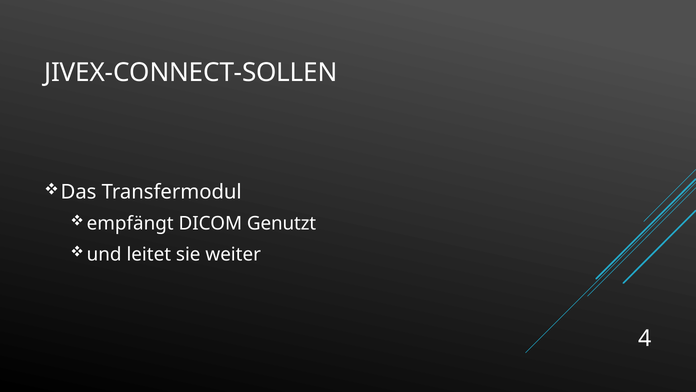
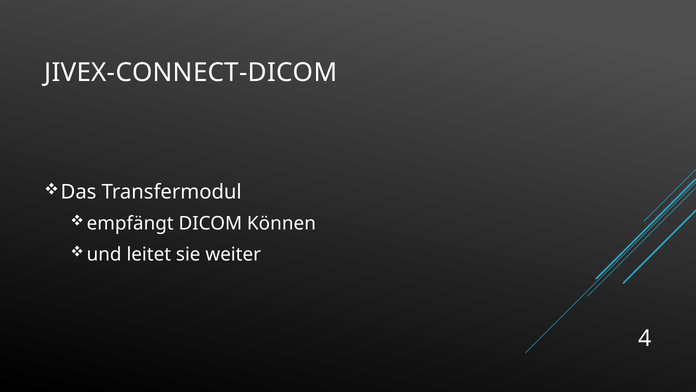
JIVEX-CONNECT-SOLLEN: JIVEX-CONNECT-SOLLEN -> JIVEX-CONNECT-DICOM
Genutzt: Genutzt -> Können
